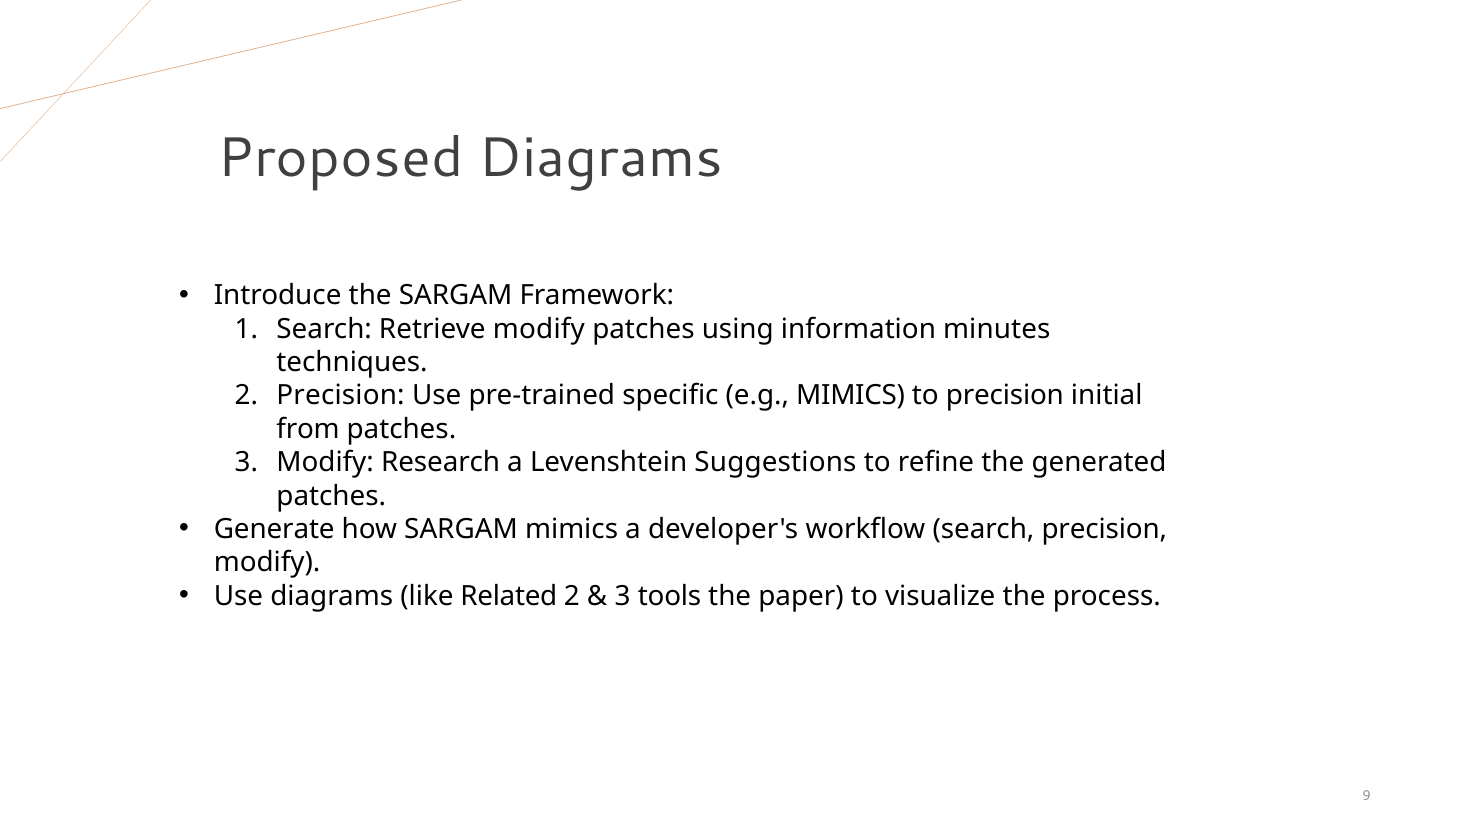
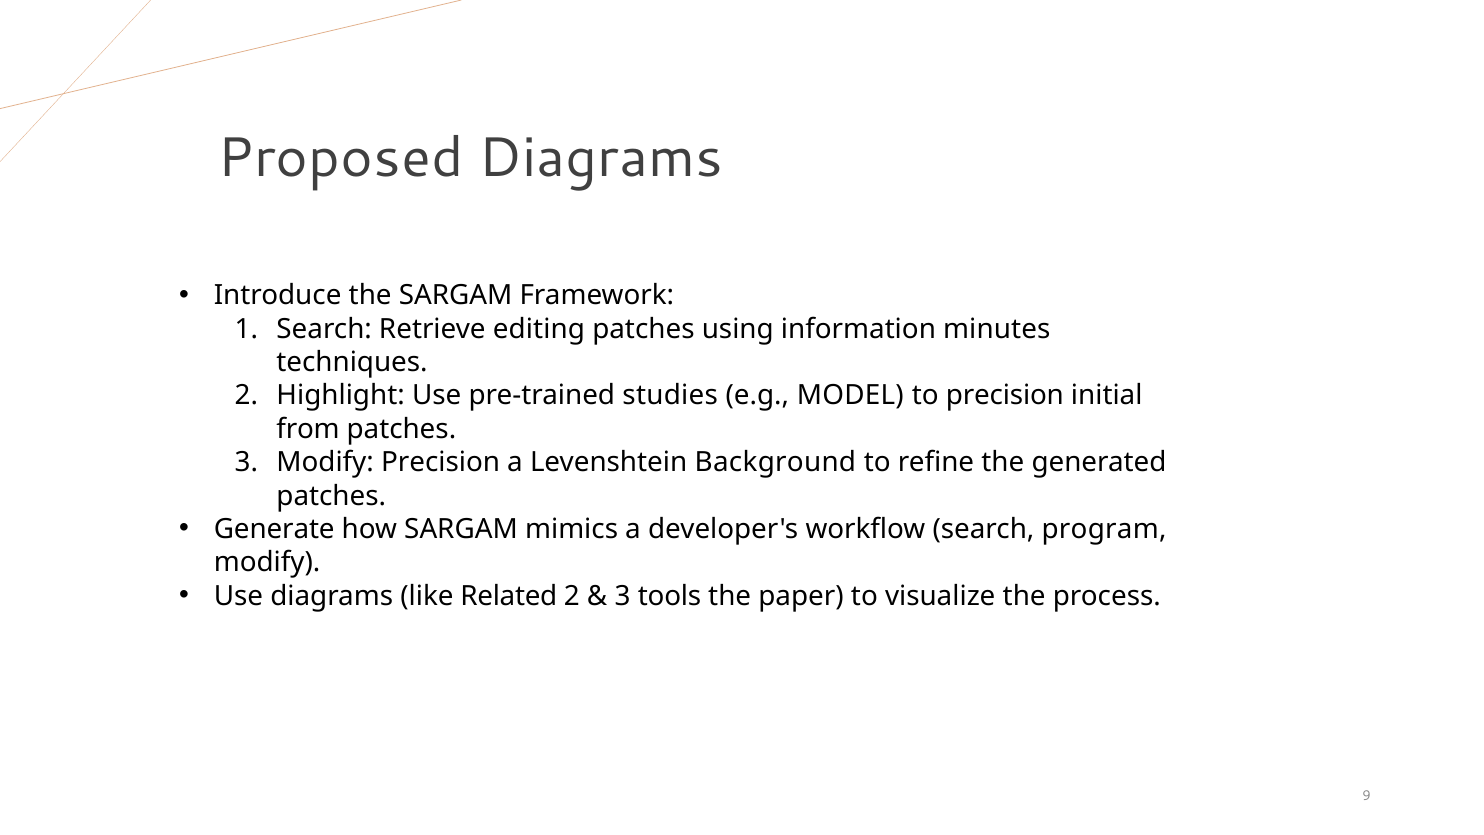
Retrieve modify: modify -> editing
2 Precision: Precision -> Highlight
specific: specific -> studies
e.g MIMICS: MIMICS -> MODEL
Modify Research: Research -> Precision
Suggestions: Suggestions -> Background
search precision: precision -> program
